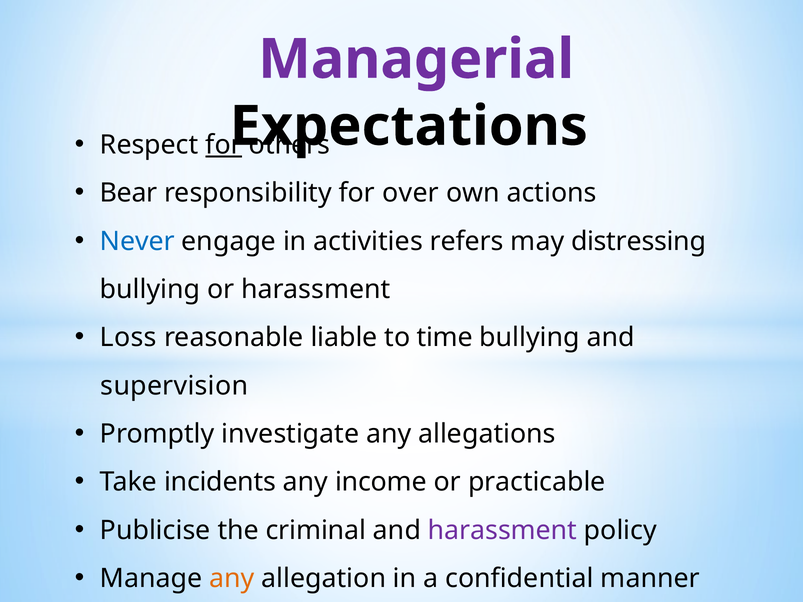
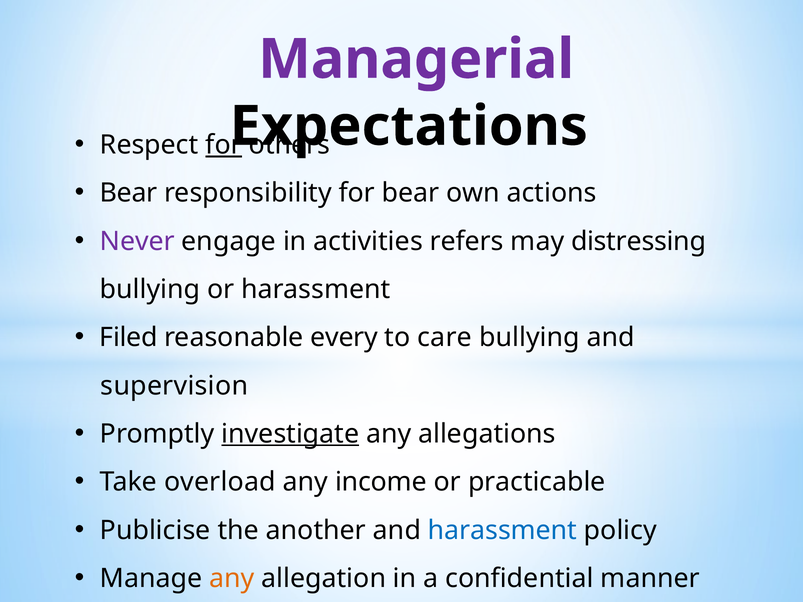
for over: over -> bear
Never colour: blue -> purple
Loss: Loss -> Filed
liable: liable -> every
time: time -> care
investigate underline: none -> present
incidents: incidents -> overload
criminal: criminal -> another
harassment at (502, 530) colour: purple -> blue
